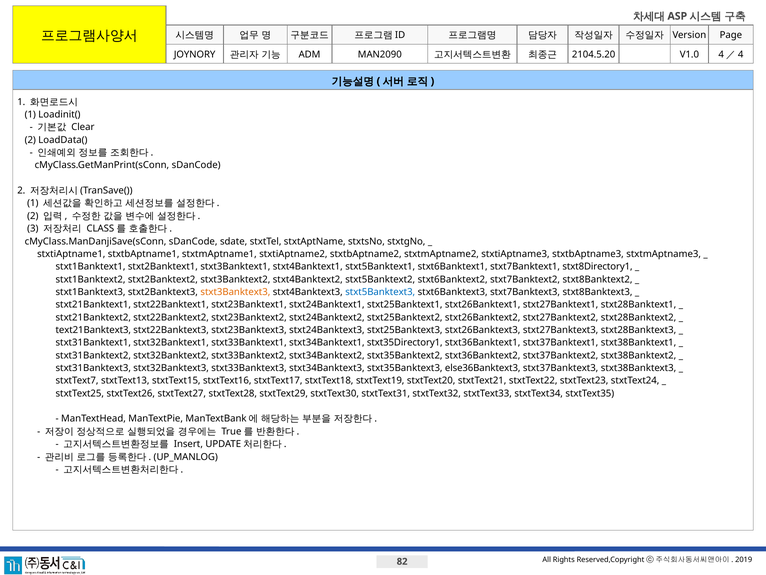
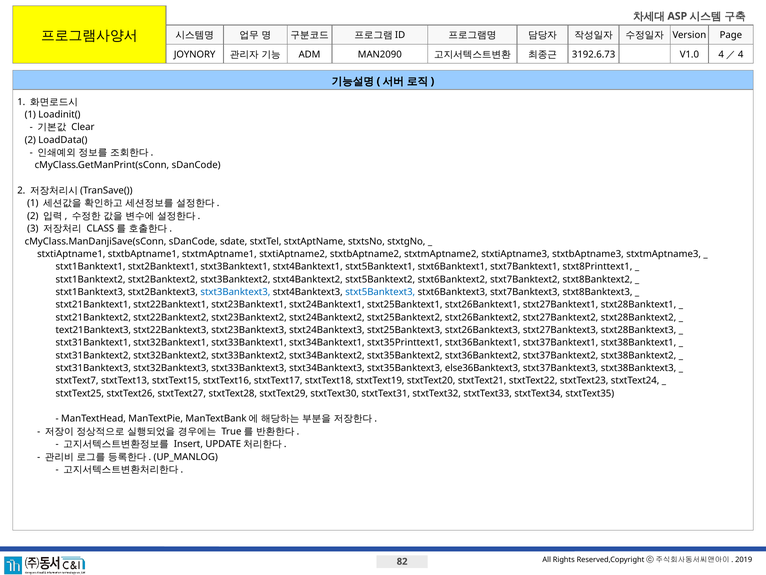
2104.5.20: 2104.5.20 -> 3192.6.73
stxt8Directory1: stxt8Directory1 -> stxt8Printtext1
stxt3Banktext3 colour: orange -> blue
stxt35Directory1: stxt35Directory1 -> stxt35Printtext1
